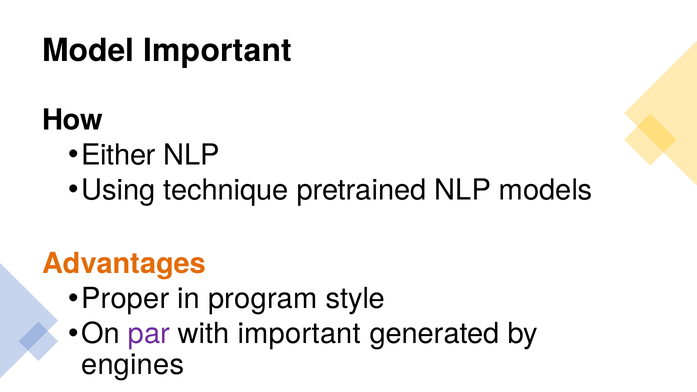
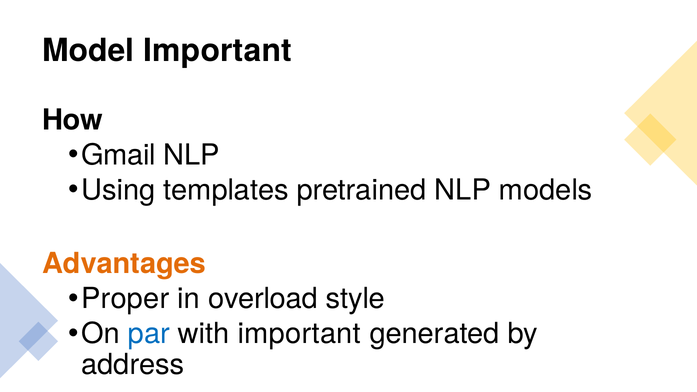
Either: Either -> Gmail
technique: technique -> templates
program: program -> overload
par colour: purple -> blue
engines: engines -> address
